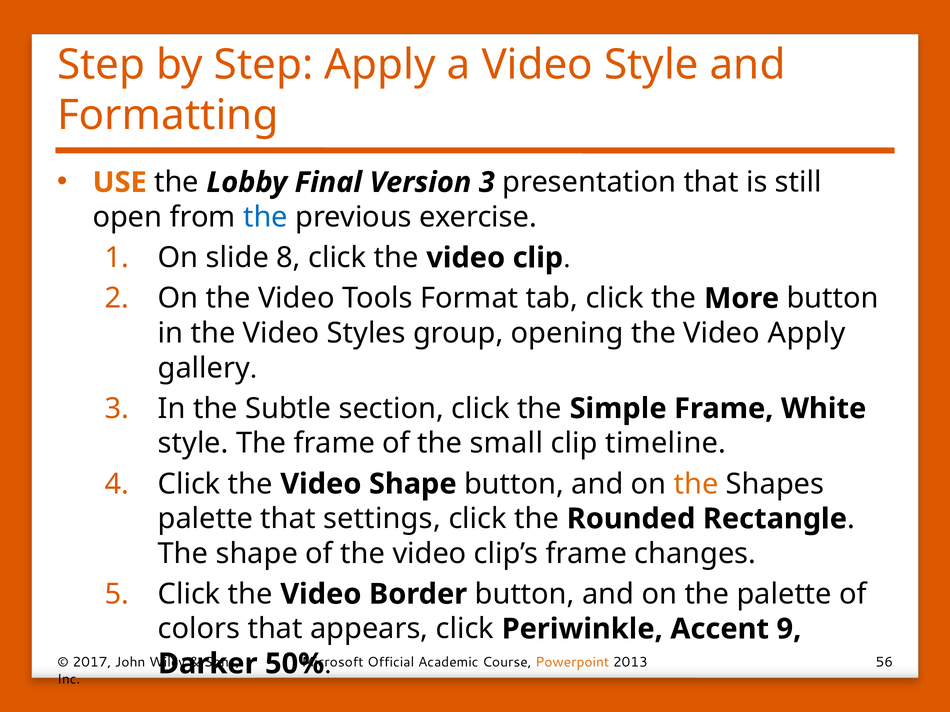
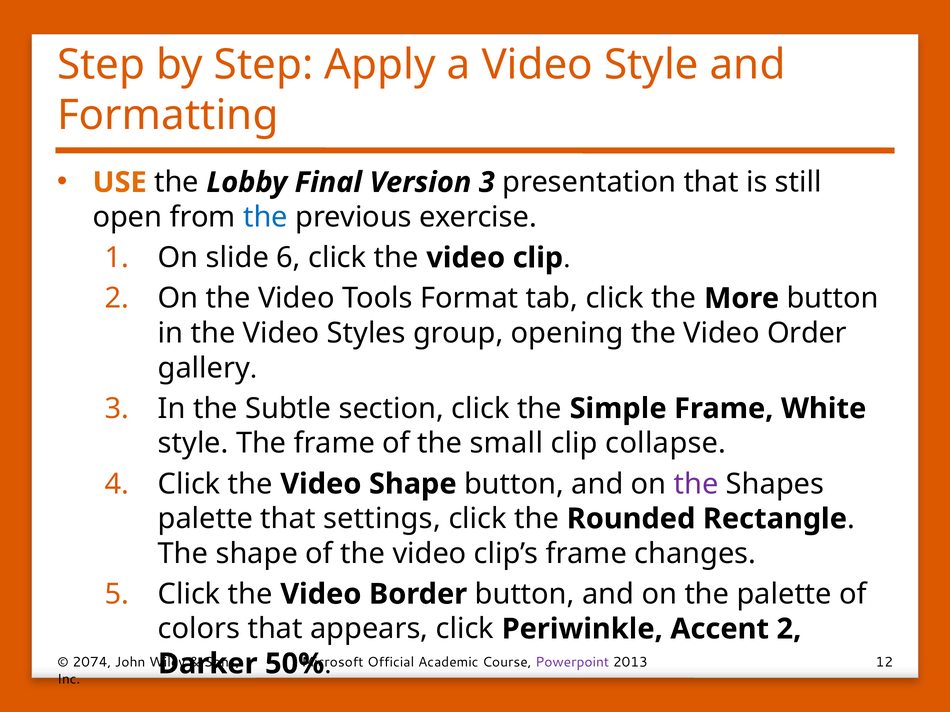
8: 8 -> 6
Video Apply: Apply -> Order
timeline: timeline -> collapse
the at (696, 484) colour: orange -> purple
Accent 9: 9 -> 2
2017: 2017 -> 2074
Powerpoint colour: orange -> purple
56: 56 -> 12
